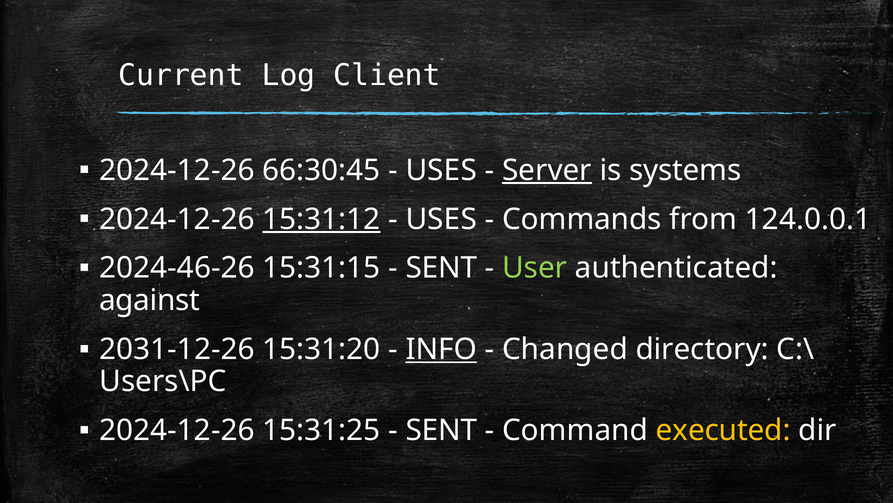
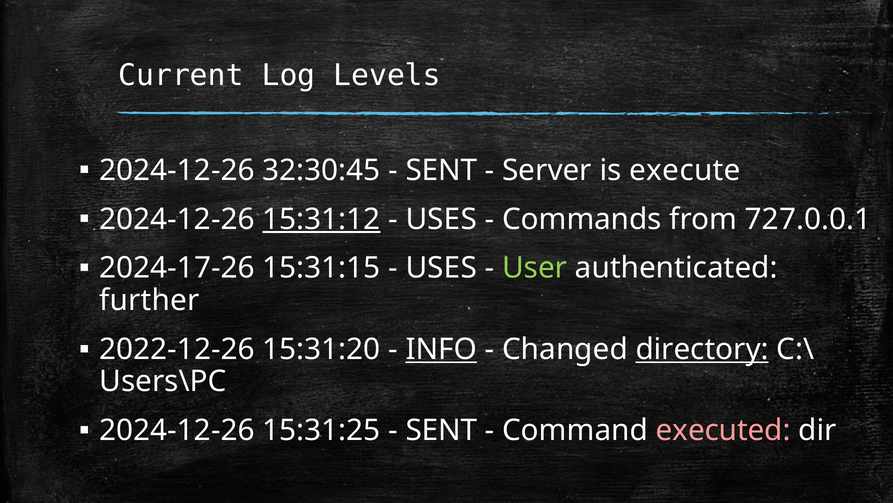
Client: Client -> Levels
66:30:45: 66:30:45 -> 32:30:45
USES at (441, 170): USES -> SENT
Server underline: present -> none
systems: systems -> execute
124.0.0.1: 124.0.0.1 -> 727.0.0.1
2024-46-26: 2024-46-26 -> 2024-17-26
SENT at (441, 268): SENT -> USES
against: against -> further
2031-12-26: 2031-12-26 -> 2022-12-26
directory underline: none -> present
executed colour: yellow -> pink
